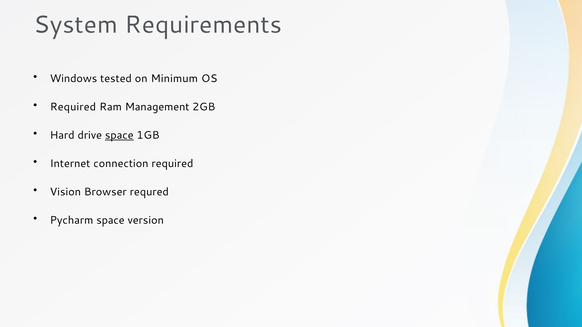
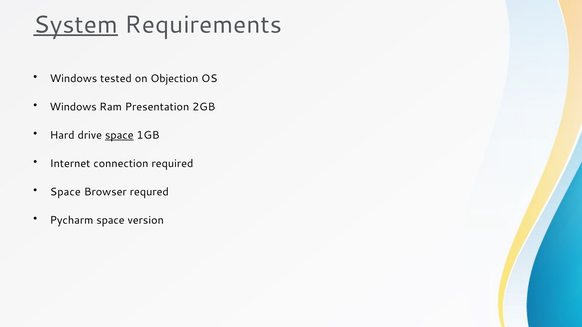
System underline: none -> present
Minimum: Minimum -> Objection
Required at (73, 107): Required -> Windows
Management: Management -> Presentation
Vision at (65, 192): Vision -> Space
